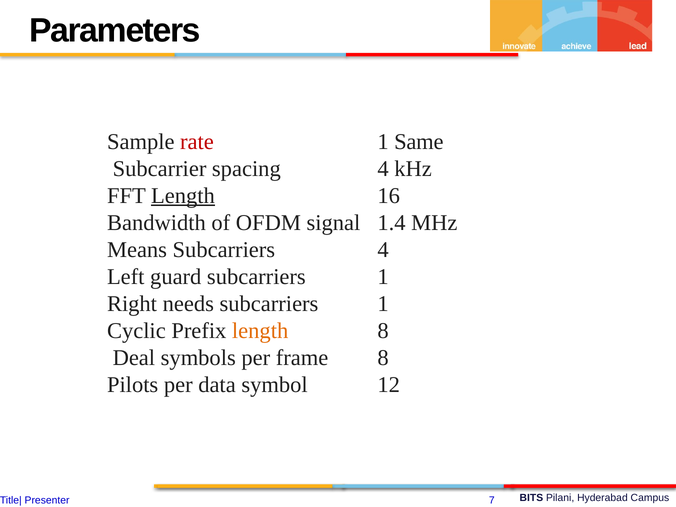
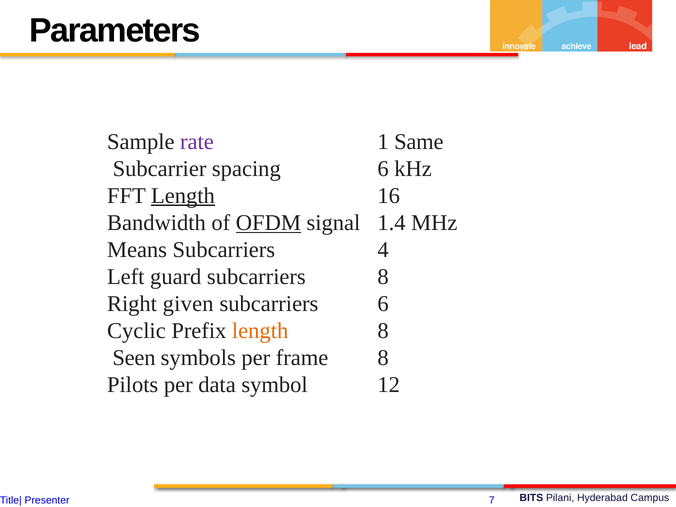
rate colour: red -> purple
spacing 4: 4 -> 6
OFDM underline: none -> present
guard subcarriers 1: 1 -> 8
needs: needs -> given
1 at (383, 304): 1 -> 6
Deal: Deal -> Seen
